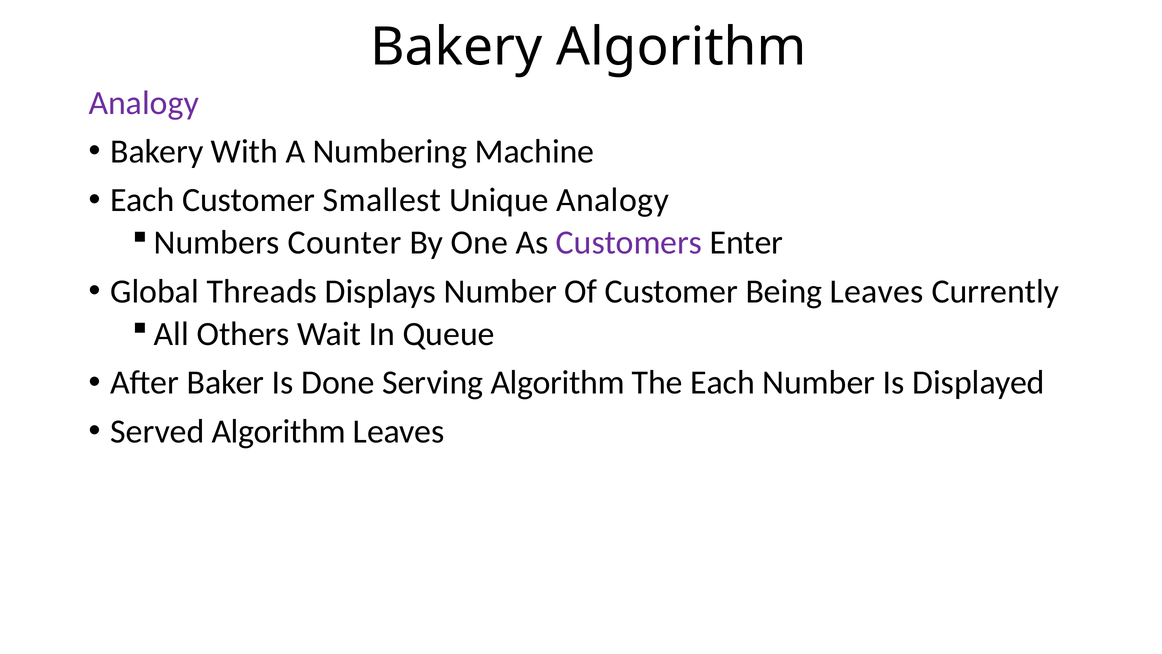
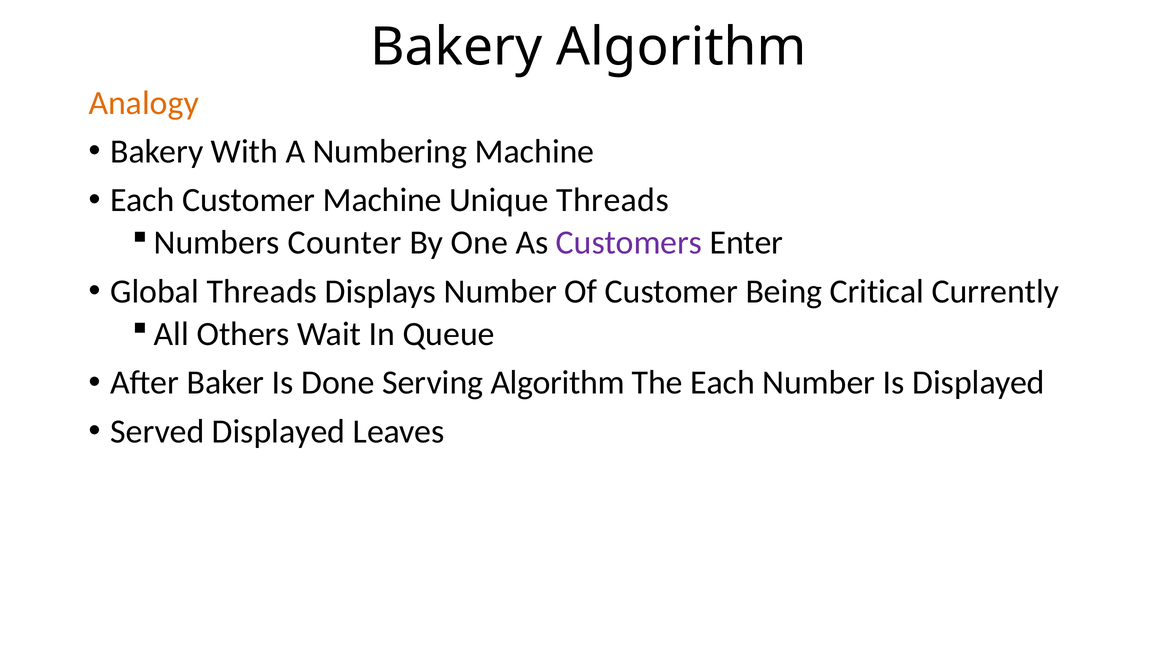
Analogy at (144, 103) colour: purple -> orange
Customer Smallest: Smallest -> Machine
Unique Analogy: Analogy -> Threads
Being Leaves: Leaves -> Critical
Served Algorithm: Algorithm -> Displayed
